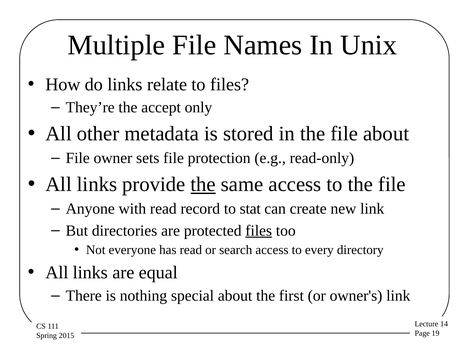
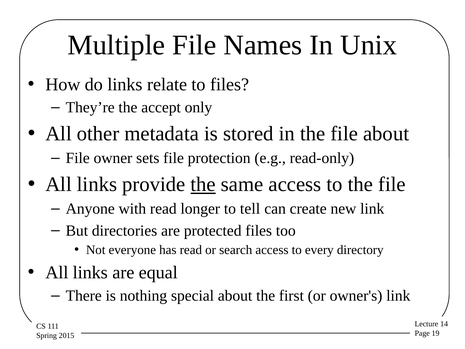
record: record -> longer
stat: stat -> tell
files at (259, 230) underline: present -> none
